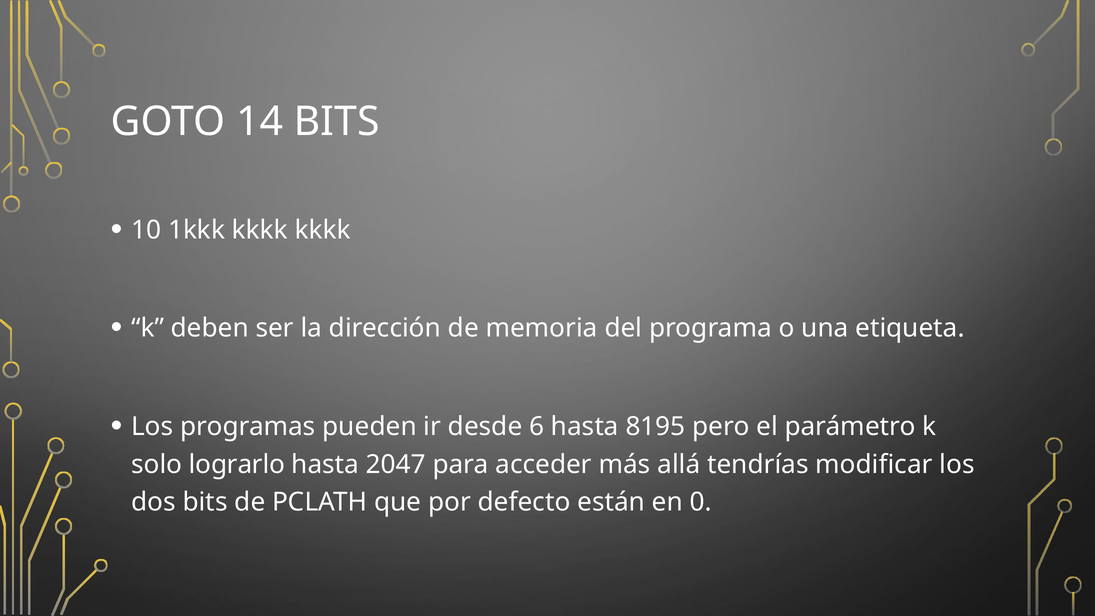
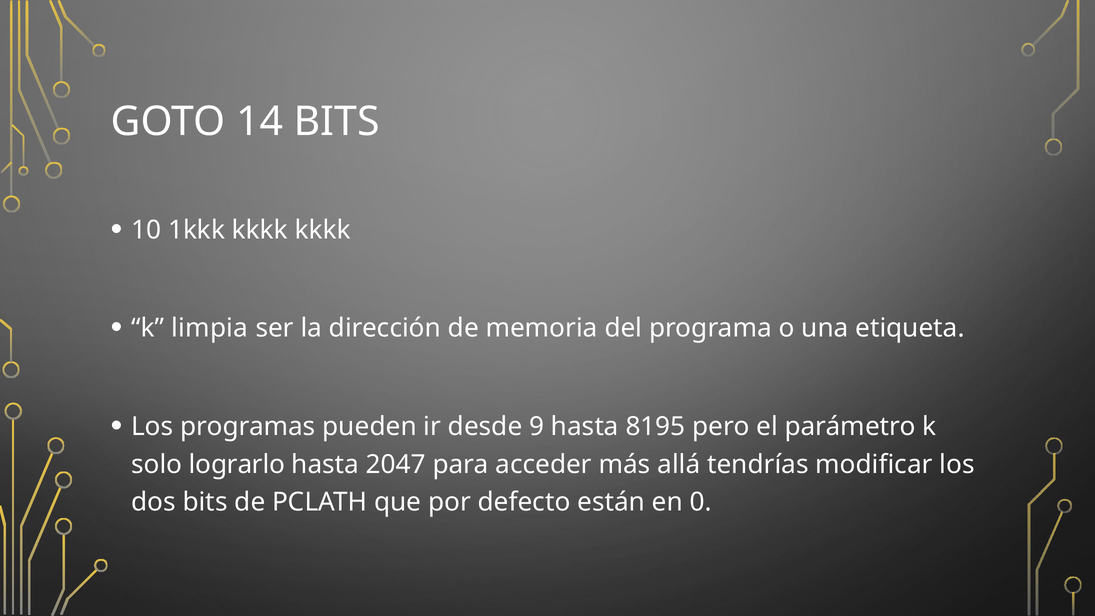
deben: deben -> limpia
6: 6 -> 9
